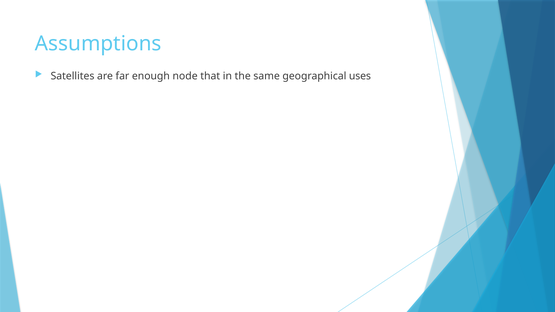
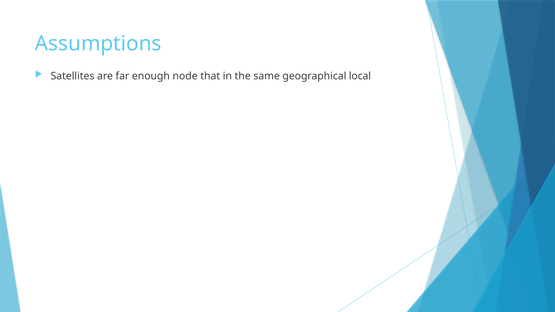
uses: uses -> local
